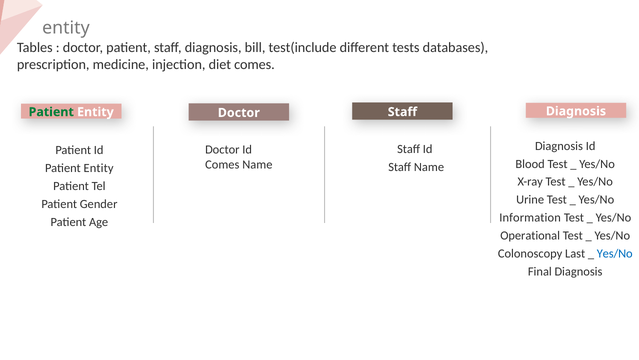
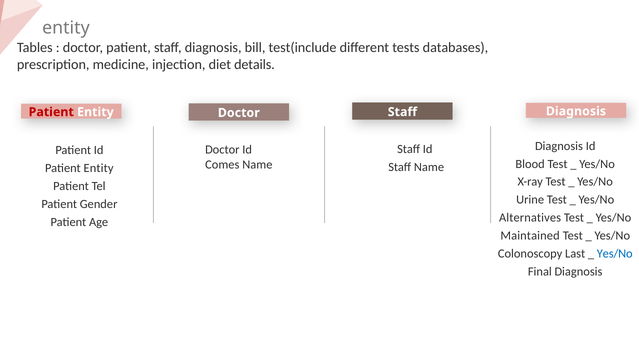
diet comes: comes -> details
Patient at (51, 112) colour: green -> red
Information: Information -> Alternatives
Operational: Operational -> Maintained
